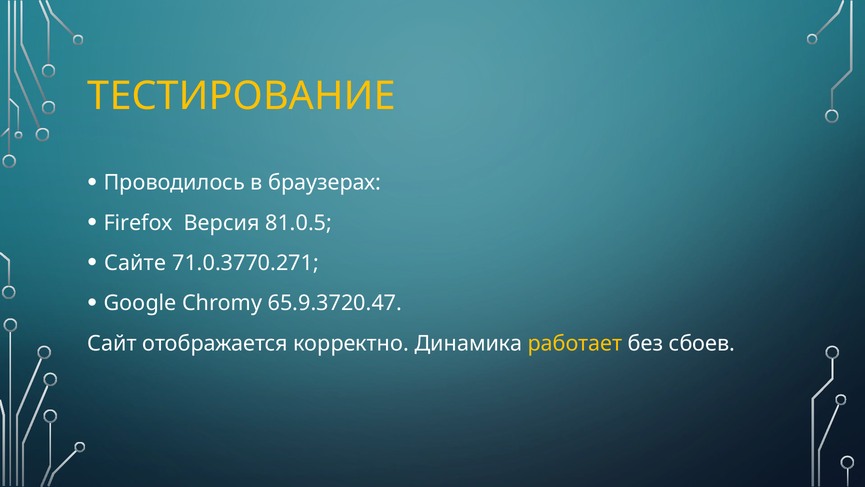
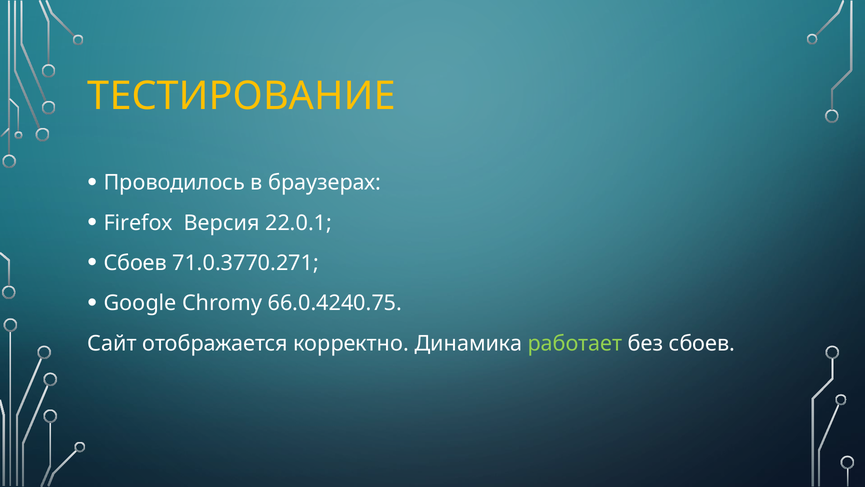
81.0.5: 81.0.5 -> 22.0.1
Сайте at (135, 263): Сайте -> Сбоев
65.9.3720.47: 65.9.3720.47 -> 66.0.4240.75
работает colour: yellow -> light green
